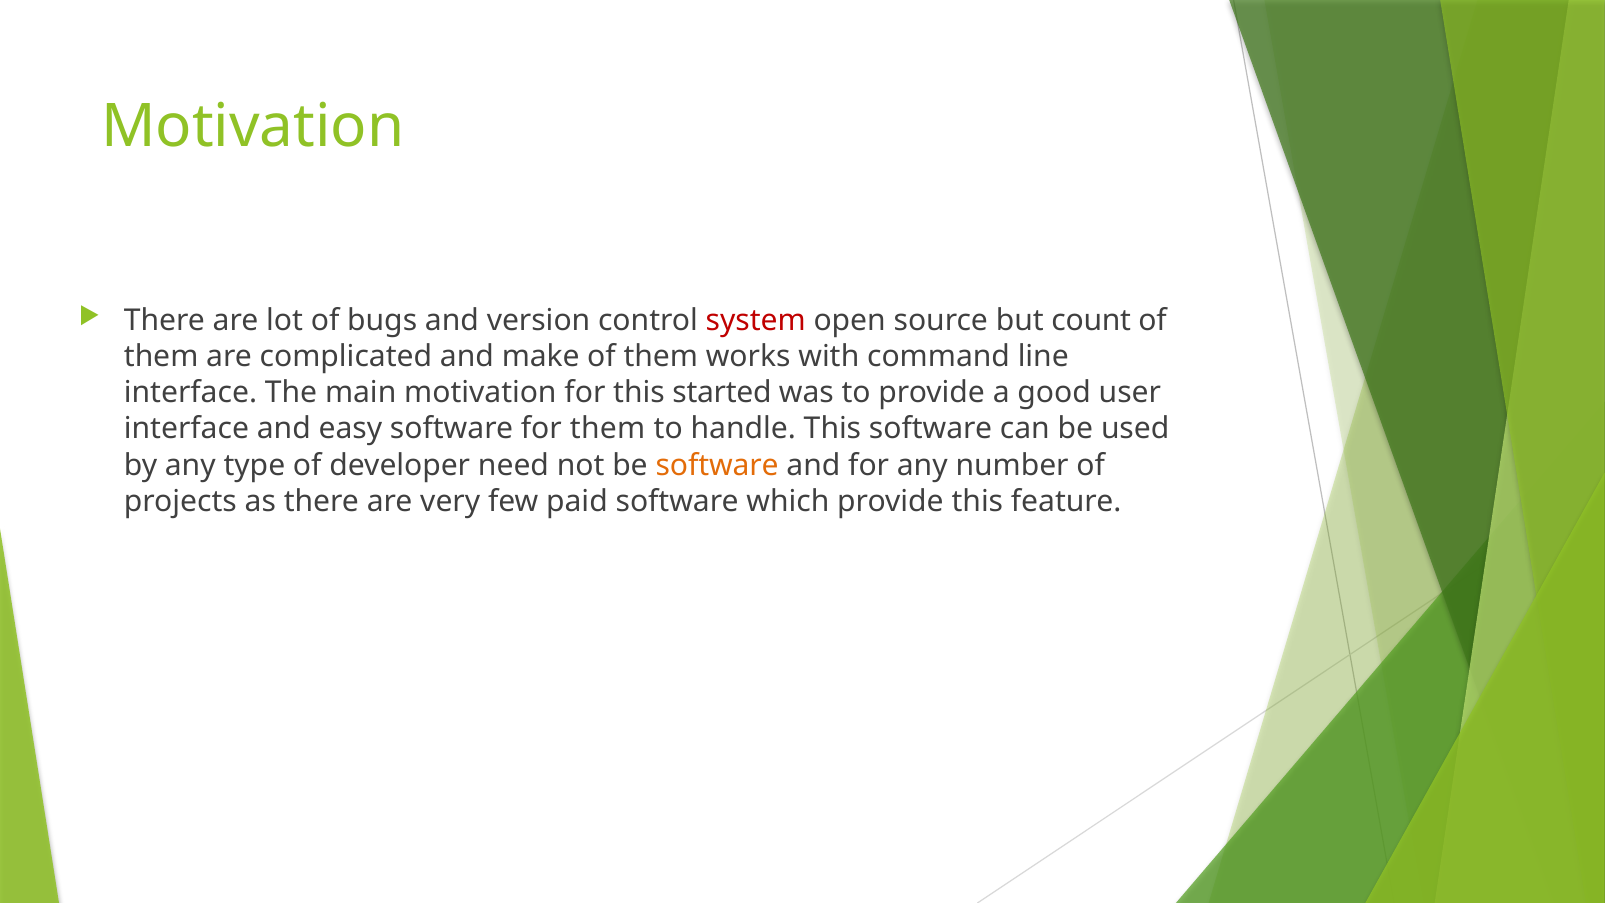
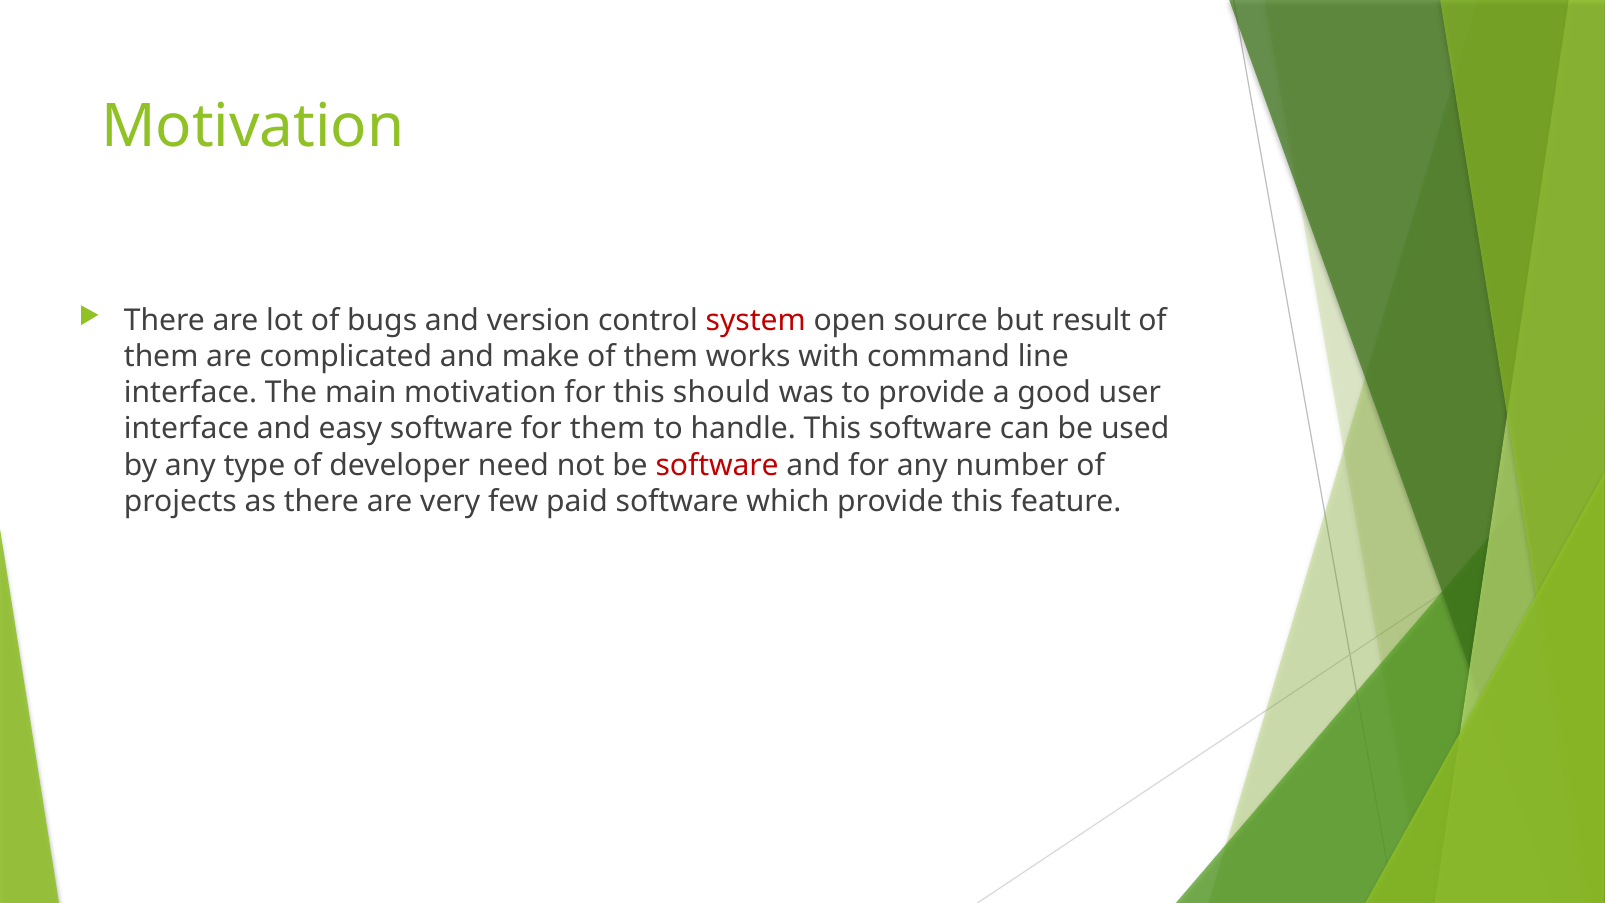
count: count -> result
started: started -> should
software at (717, 465) colour: orange -> red
